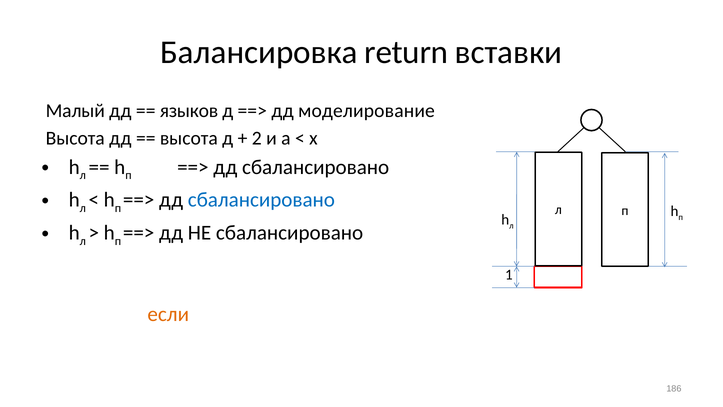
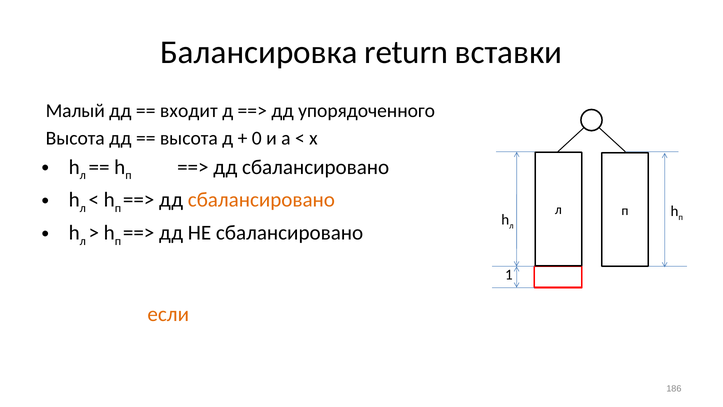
языков: языков -> входит
моделирование: моделирование -> упорядоченного
2: 2 -> 0
сбалансировано at (261, 200) colour: blue -> orange
